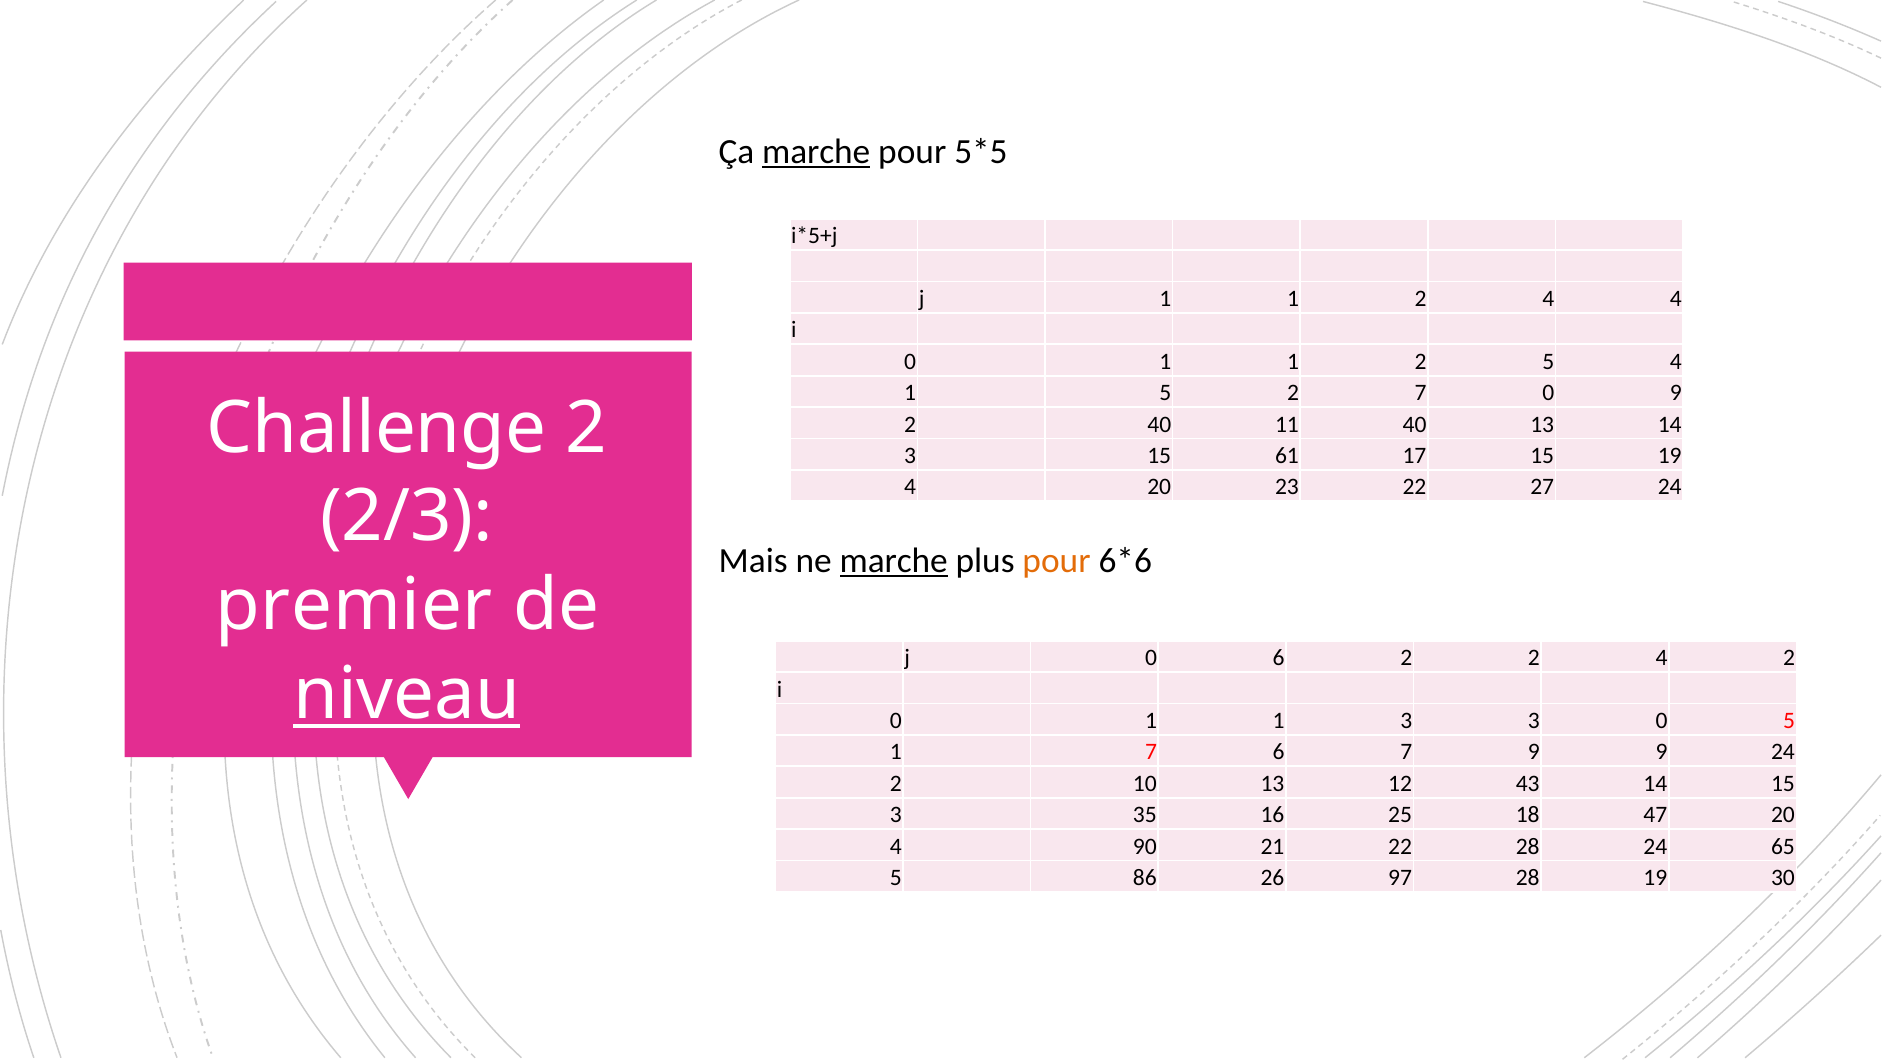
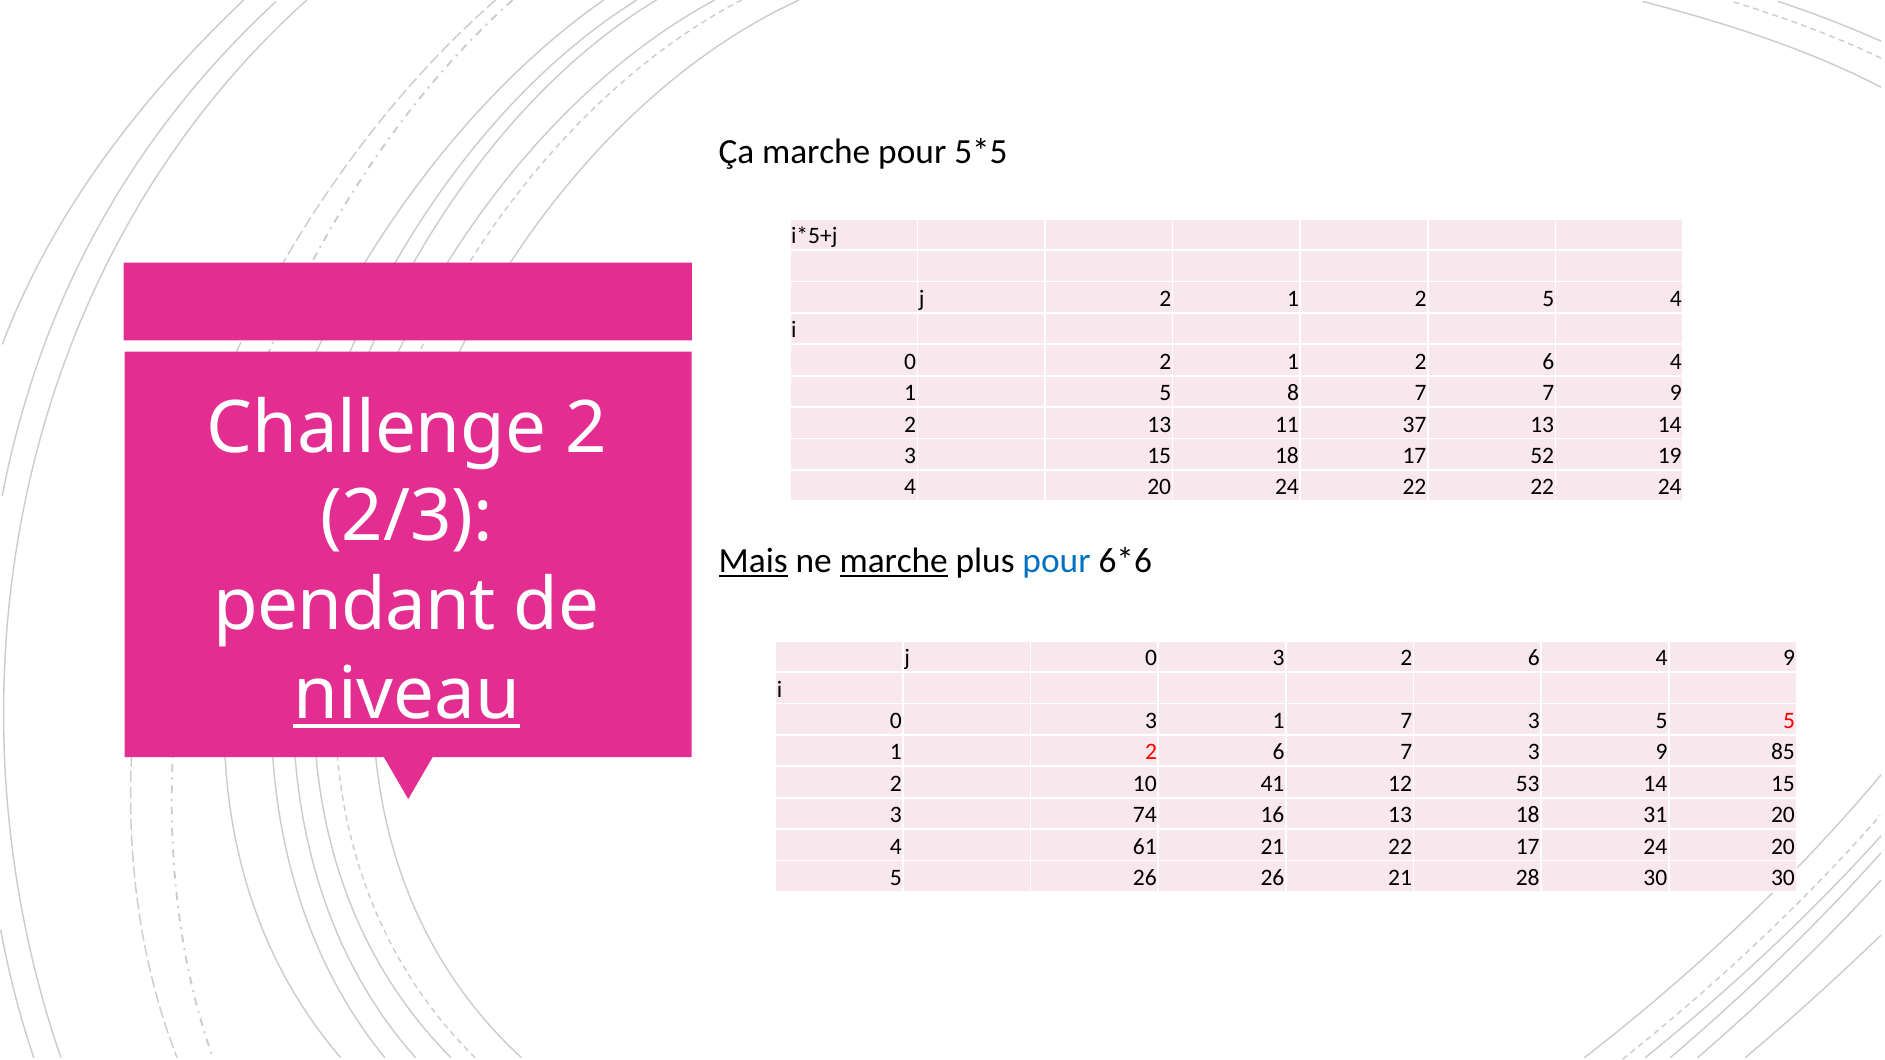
marche at (816, 152) underline: present -> none
j 1: 1 -> 2
1 2 4: 4 -> 5
1 at (1165, 362): 1 -> 2
5 at (1548, 362): 5 -> 6
5 2: 2 -> 8
7 0: 0 -> 7
2 40: 40 -> 13
11 40: 40 -> 37
15 61: 61 -> 18
17 15: 15 -> 52
20 23: 23 -> 24
22 27: 27 -> 22
Mais underline: none -> present
pour at (1057, 561) colour: orange -> blue
premier: premier -> pendant
j 0 6: 6 -> 3
2 at (1534, 658): 2 -> 6
4 2: 2 -> 9
1 at (1151, 721): 1 -> 3
1 3: 3 -> 7
3 0: 0 -> 5
7 at (1151, 752): 7 -> 2
6 7 9: 9 -> 3
9 24: 24 -> 85
10 13: 13 -> 41
43: 43 -> 53
35: 35 -> 74
16 25: 25 -> 13
47: 47 -> 31
90: 90 -> 61
22 28: 28 -> 17
24 65: 65 -> 20
5 86: 86 -> 26
26 97: 97 -> 21
28 19: 19 -> 30
